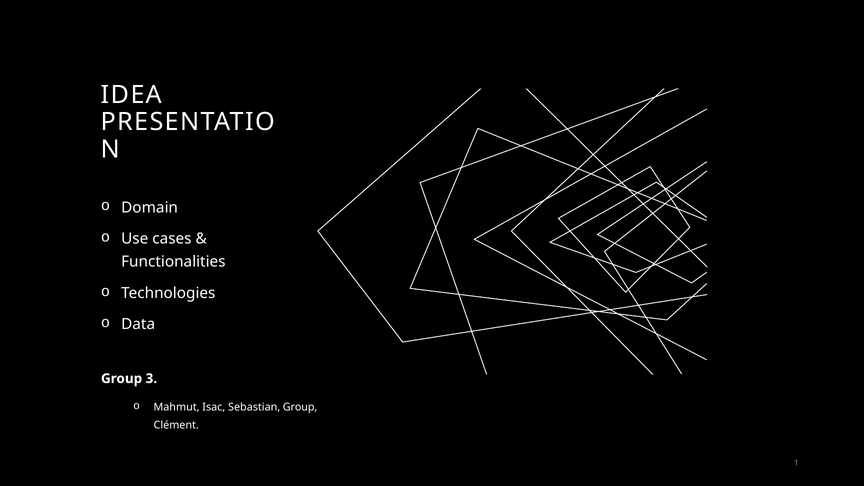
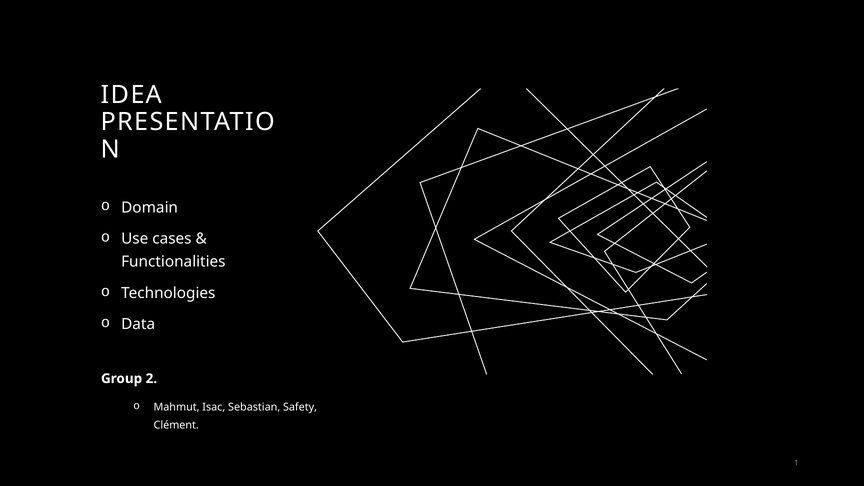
3: 3 -> 2
Sebastian Group: Group -> Safety
